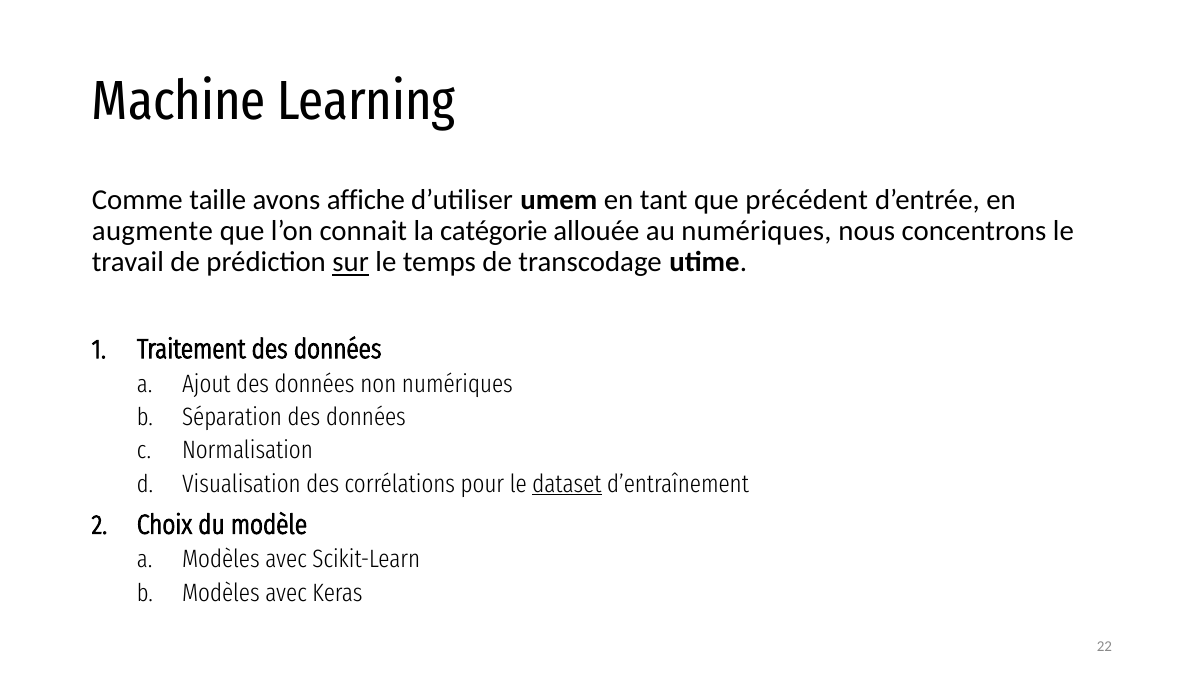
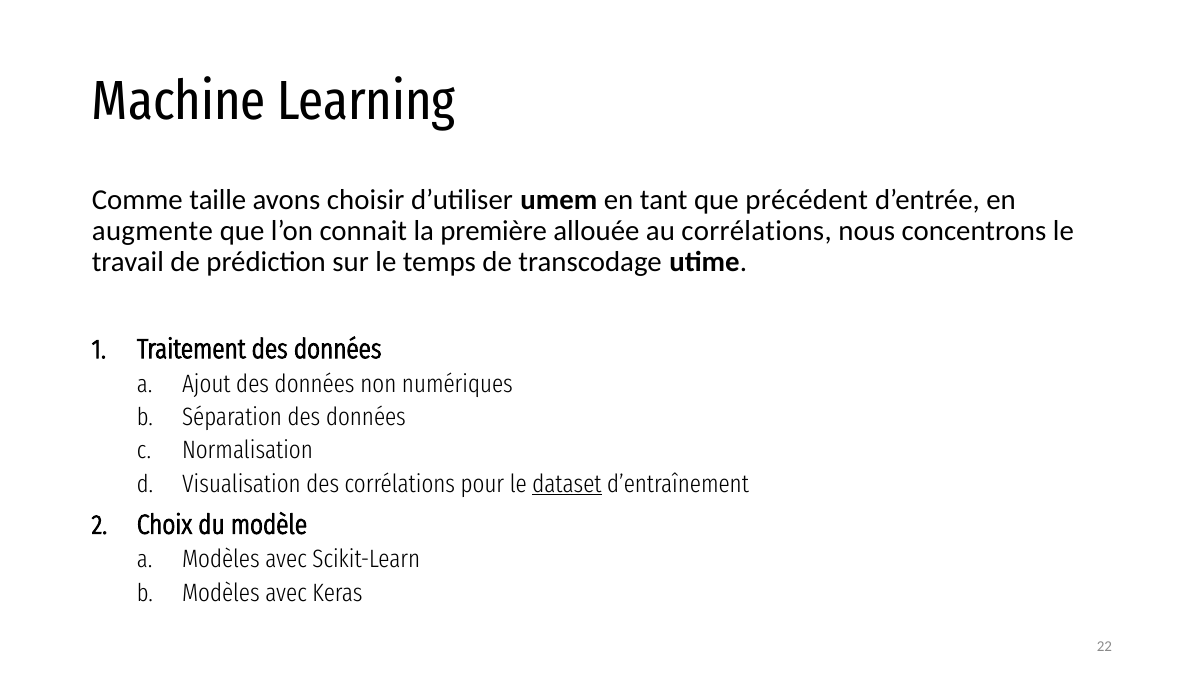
affiche: affiche -> choisir
catégorie: catégorie -> première
au numériques: numériques -> corrélations
sur underline: present -> none
